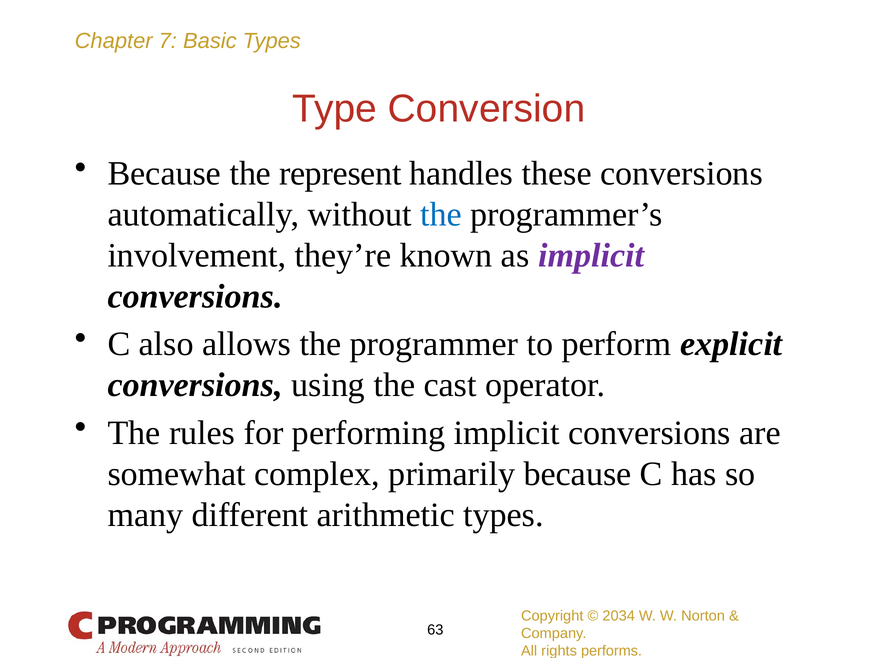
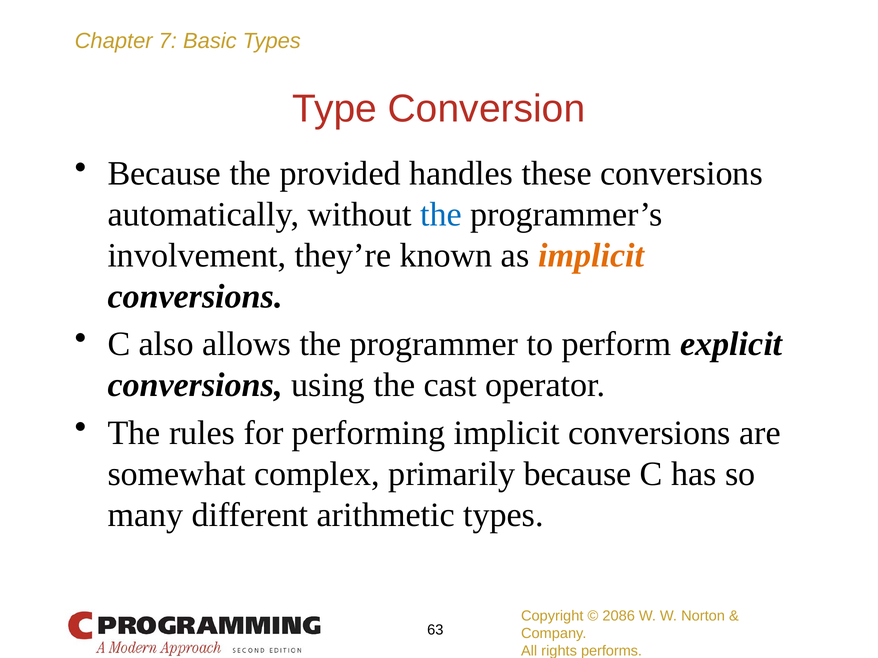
represent: represent -> provided
implicit at (591, 256) colour: purple -> orange
2034: 2034 -> 2086
